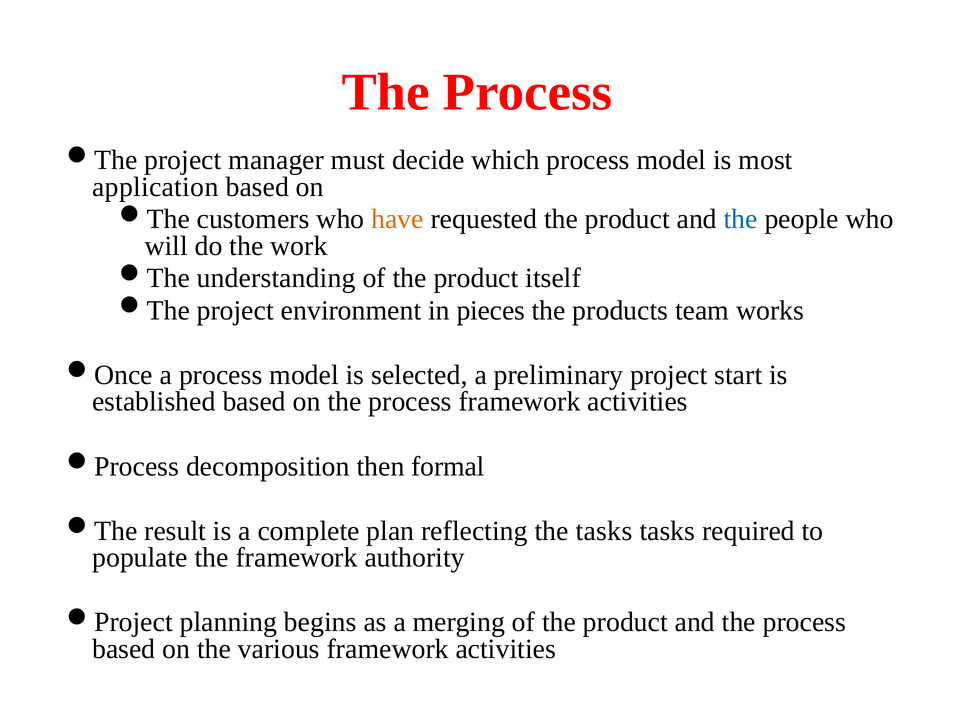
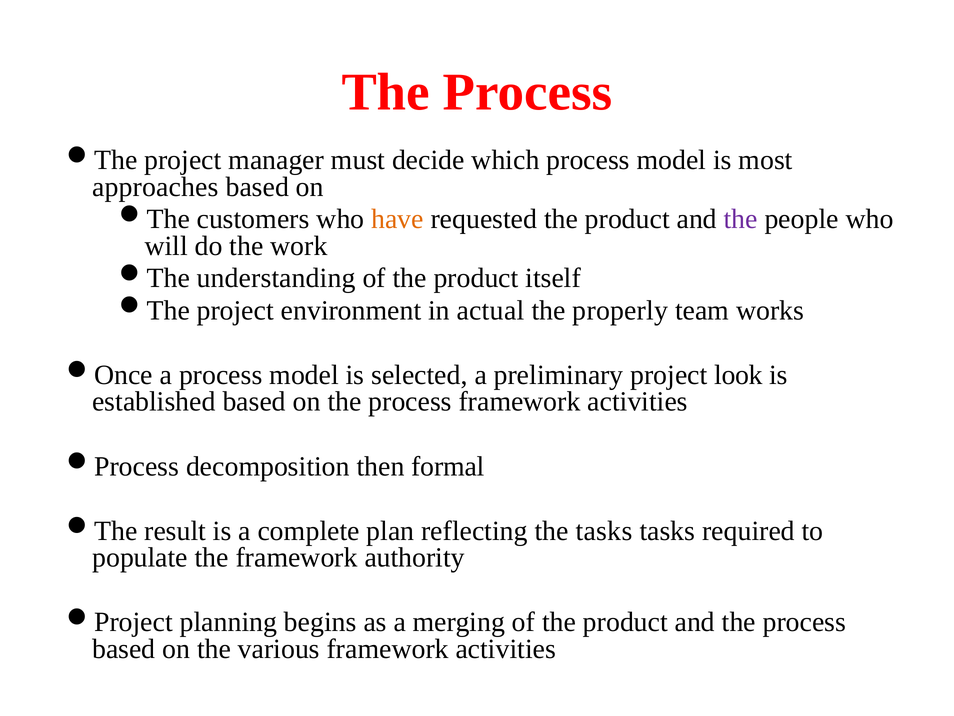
application: application -> approaches
the at (741, 219) colour: blue -> purple
pieces: pieces -> actual
products: products -> properly
start: start -> look
